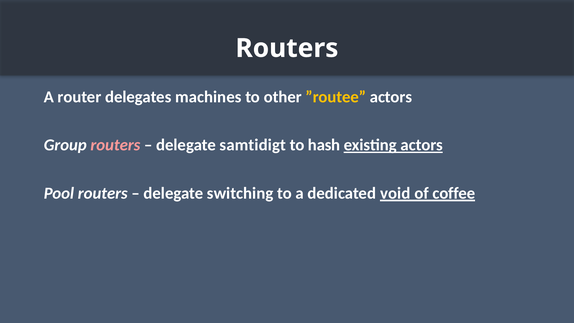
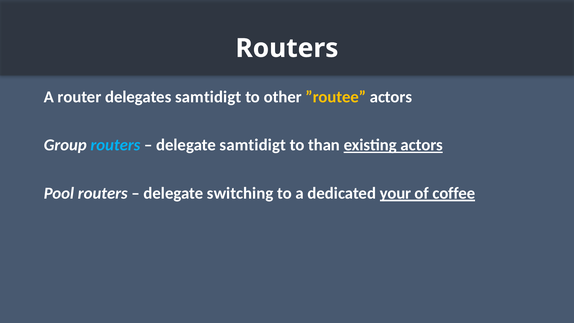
delegates machines: machines -> samtidigt
routers at (115, 145) colour: pink -> light blue
hash: hash -> than
void: void -> your
